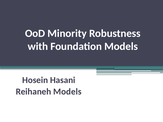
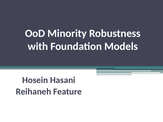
Reihaneh Models: Models -> Feature
